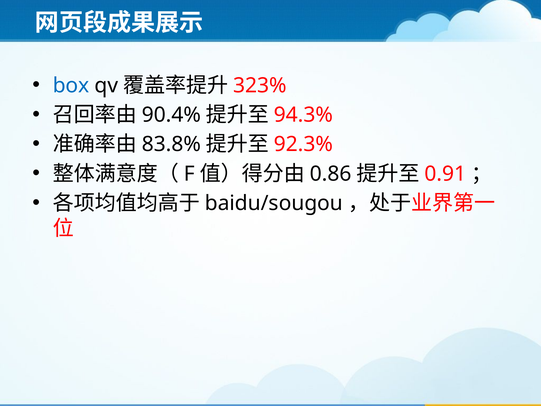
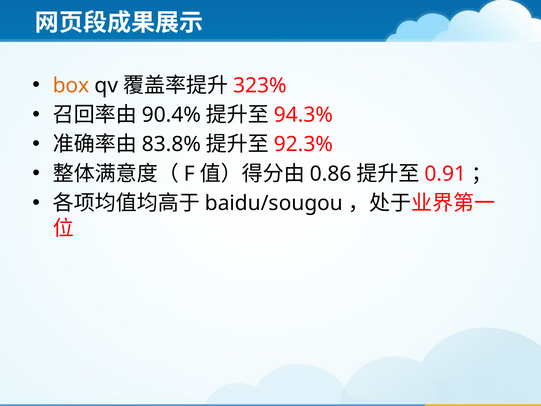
box colour: blue -> orange
